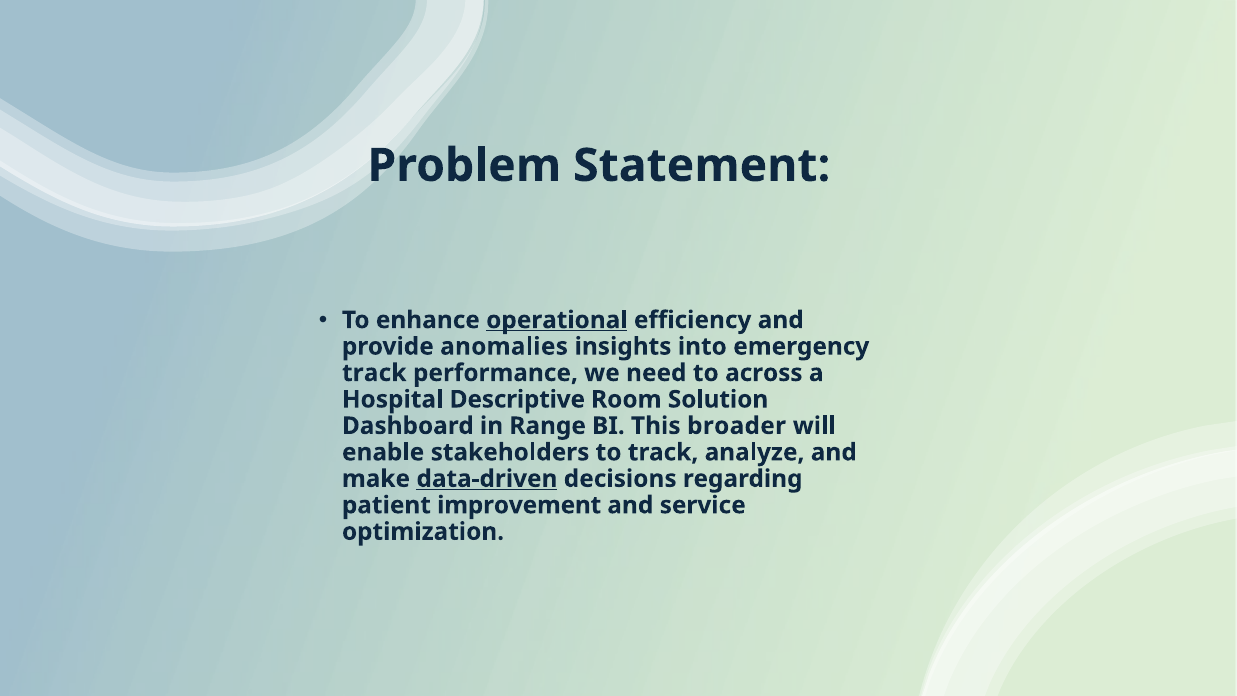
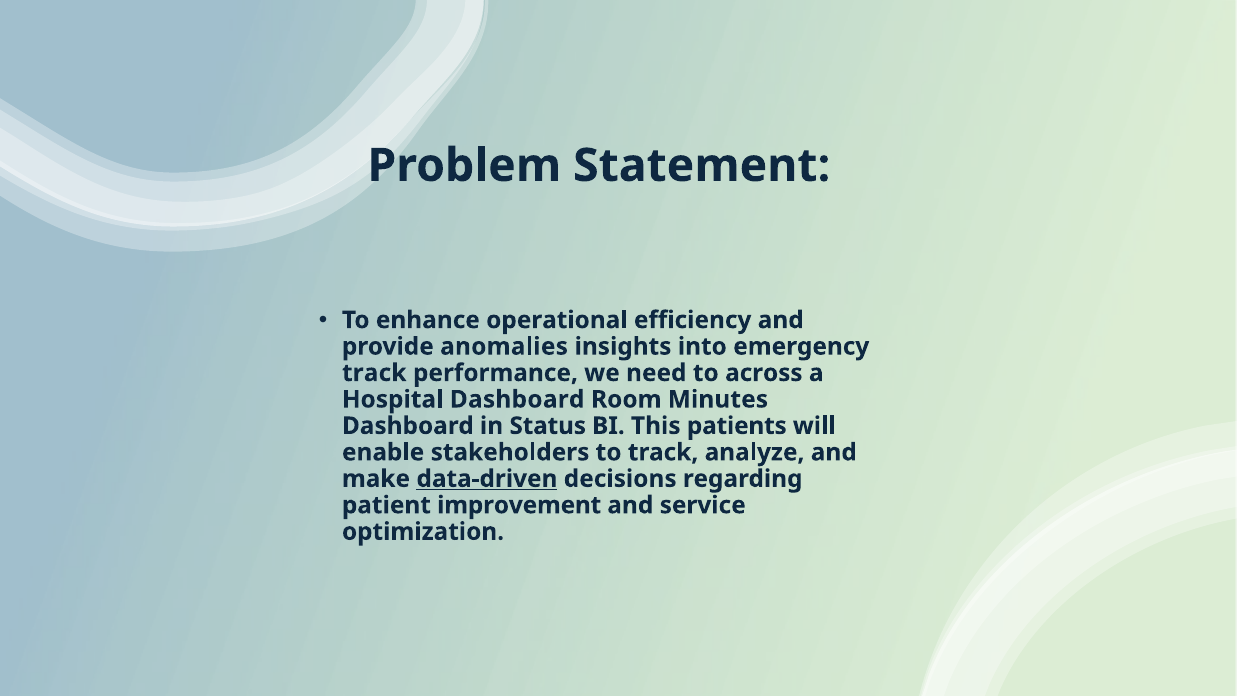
operational underline: present -> none
Hospital Descriptive: Descriptive -> Dashboard
Solution: Solution -> Minutes
Range: Range -> Status
broader: broader -> patients
